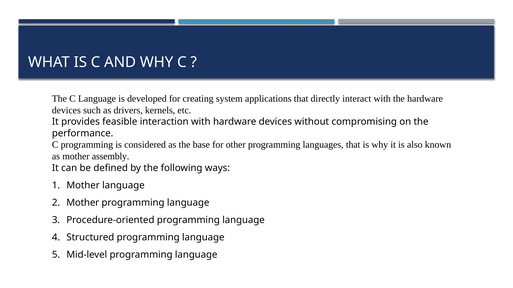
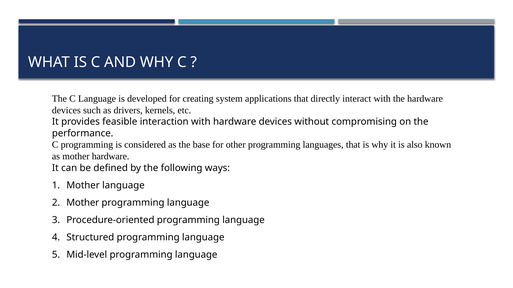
mother assembly: assembly -> hardware
